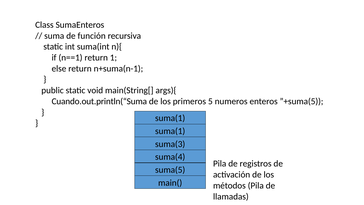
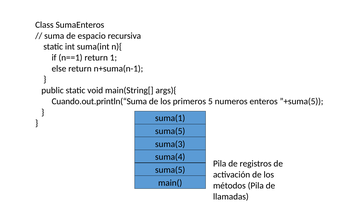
función: función -> espacio
suma(1 at (170, 131): suma(1 -> suma(5
